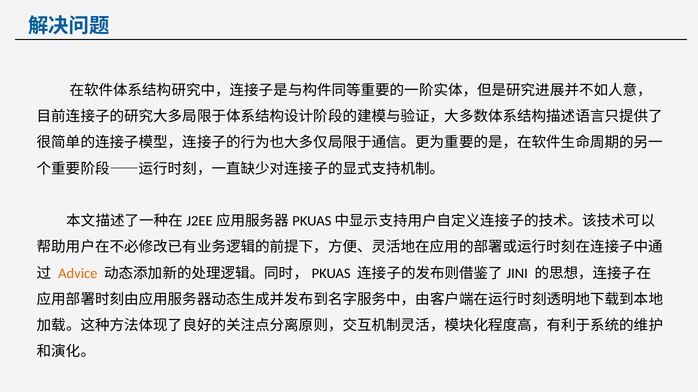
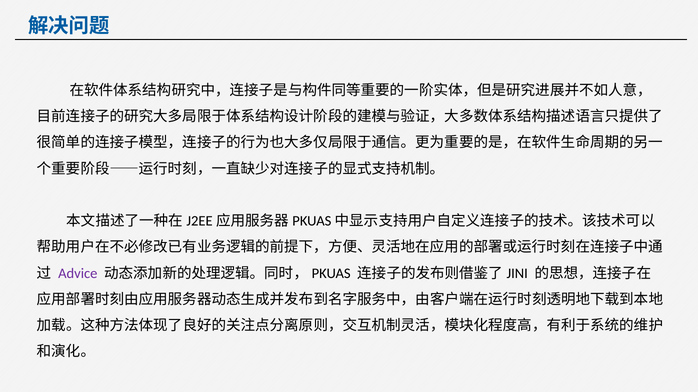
Advice colour: orange -> purple
